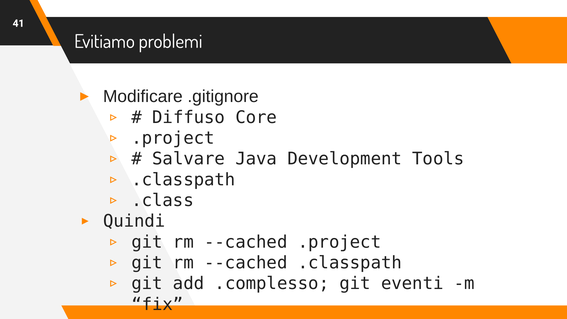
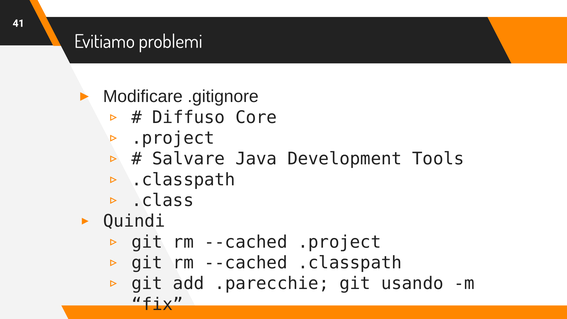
.complesso: .complesso -> .parecchie
eventi: eventi -> usando
